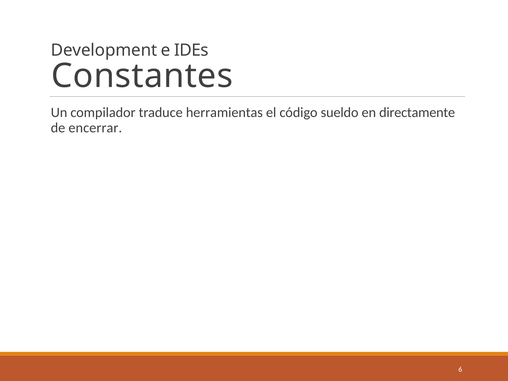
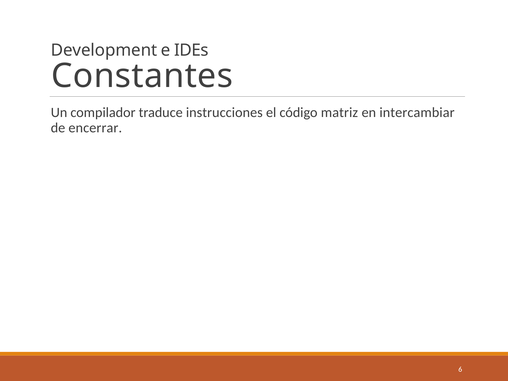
herramientas: herramientas -> instrucciones
sueldo: sueldo -> matriz
directamente: directamente -> intercambiar
